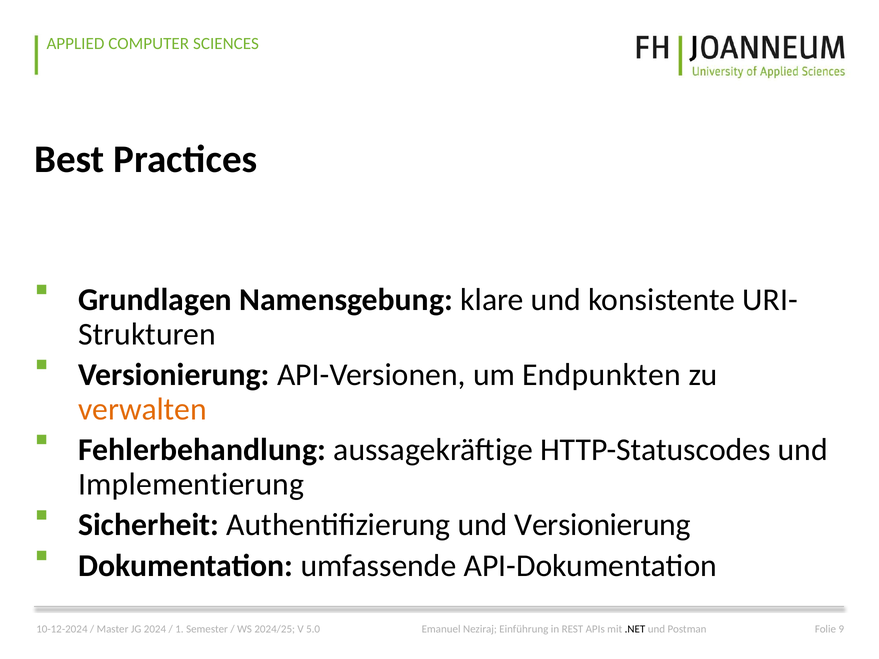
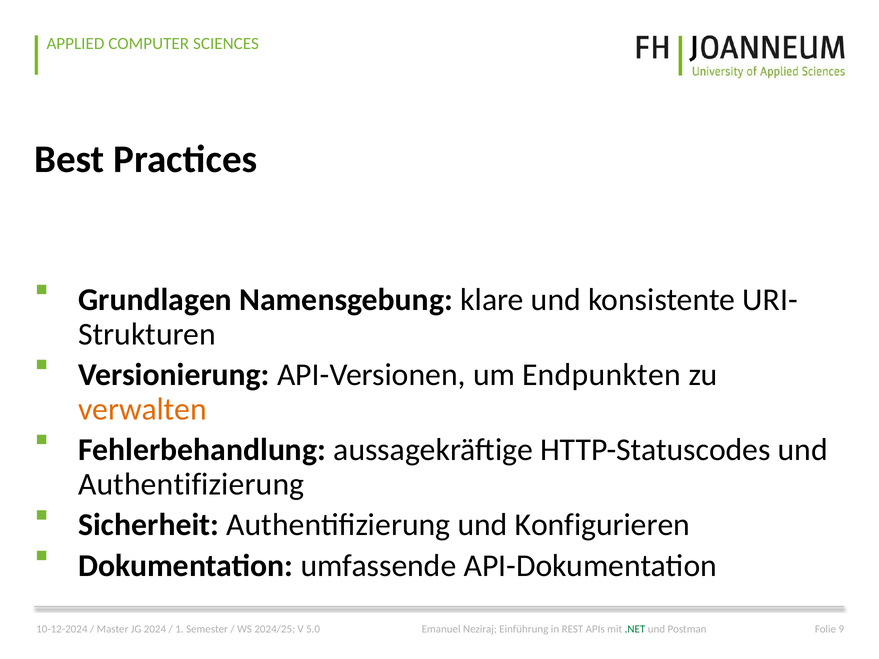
Implementierung at (191, 484): Implementierung -> Authentifizierung
und Versionierung: Versionierung -> Konfigurieren
.NET colour: black -> green
